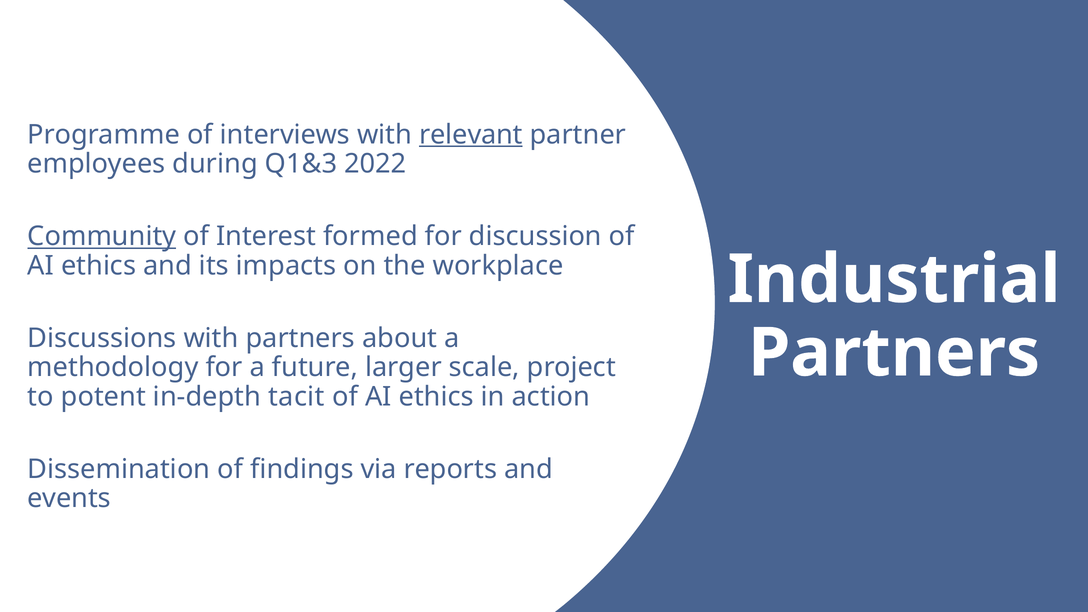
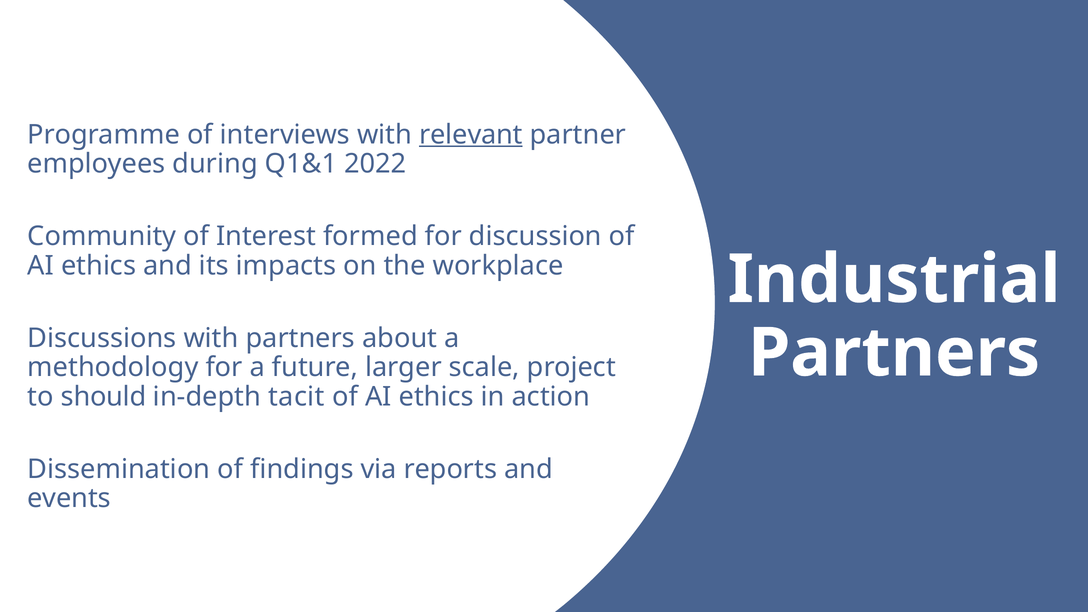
Q1&3: Q1&3 -> Q1&1
Community underline: present -> none
potent: potent -> should
